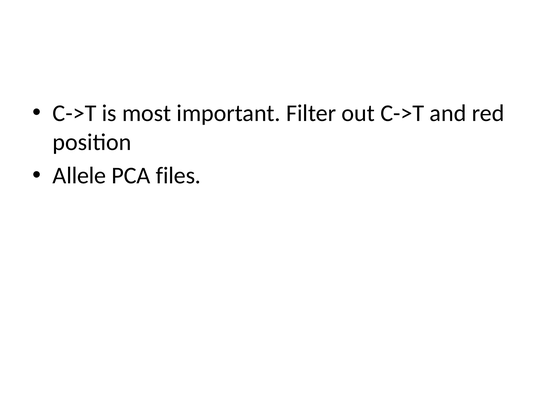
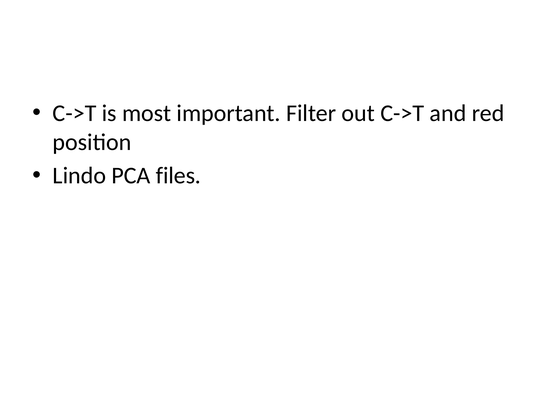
Allele: Allele -> Lindo
